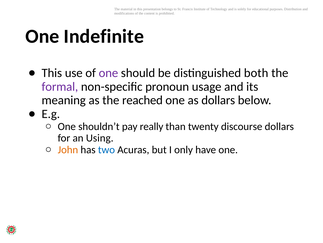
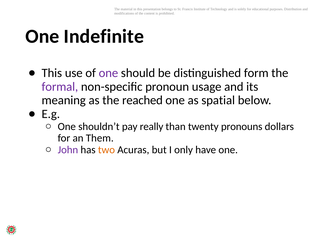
both: both -> form
as dollars: dollars -> spatial
discourse: discourse -> pronouns
Using: Using -> Them
John colour: orange -> purple
two colour: blue -> orange
